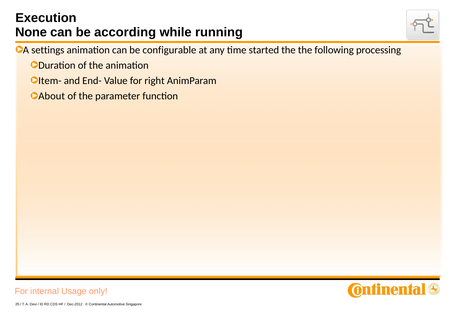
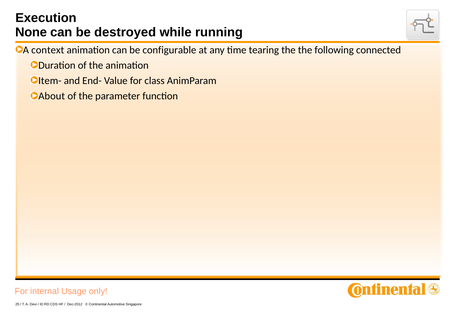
according: according -> destroyed
settings: settings -> context
started: started -> tearing
processing: processing -> connected
right: right -> class
